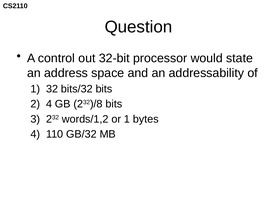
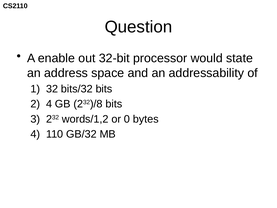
control: control -> enable
or 1: 1 -> 0
